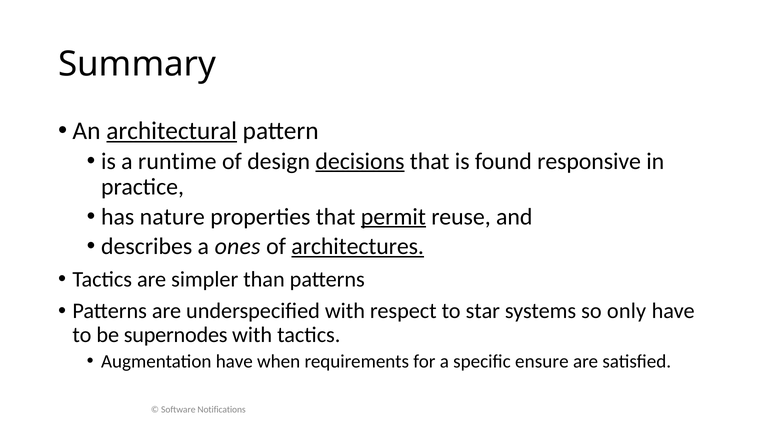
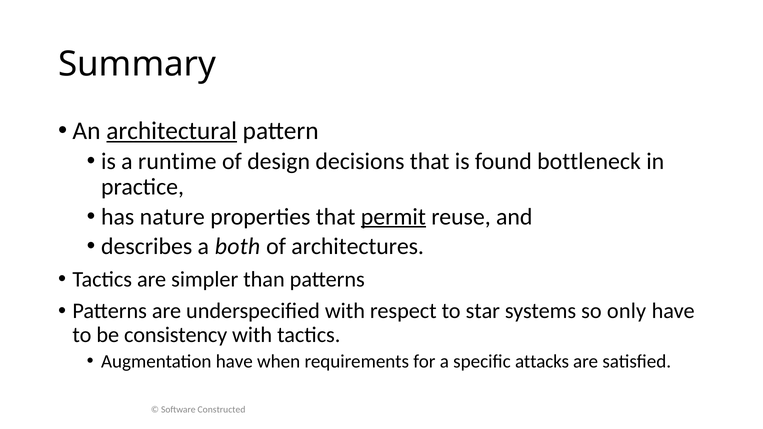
decisions underline: present -> none
responsive: responsive -> bottleneck
ones: ones -> both
architectures underline: present -> none
supernodes: supernodes -> consistency
ensure: ensure -> attacks
Notifications: Notifications -> Constructed
